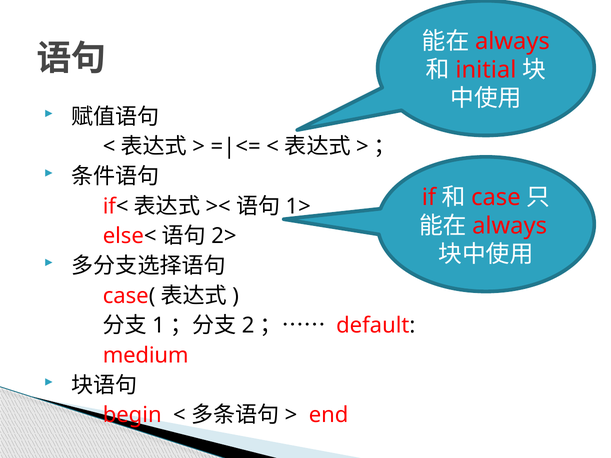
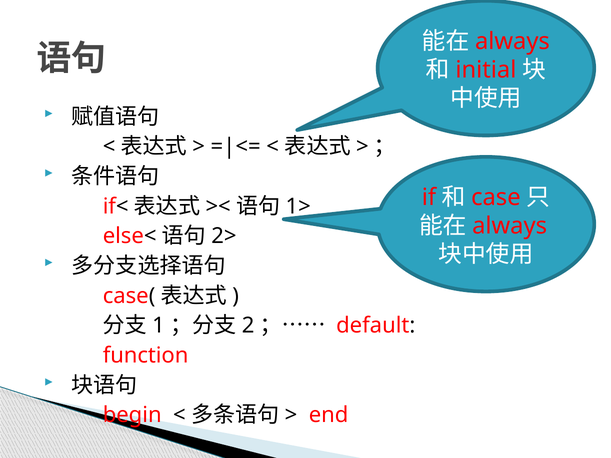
medium: medium -> function
